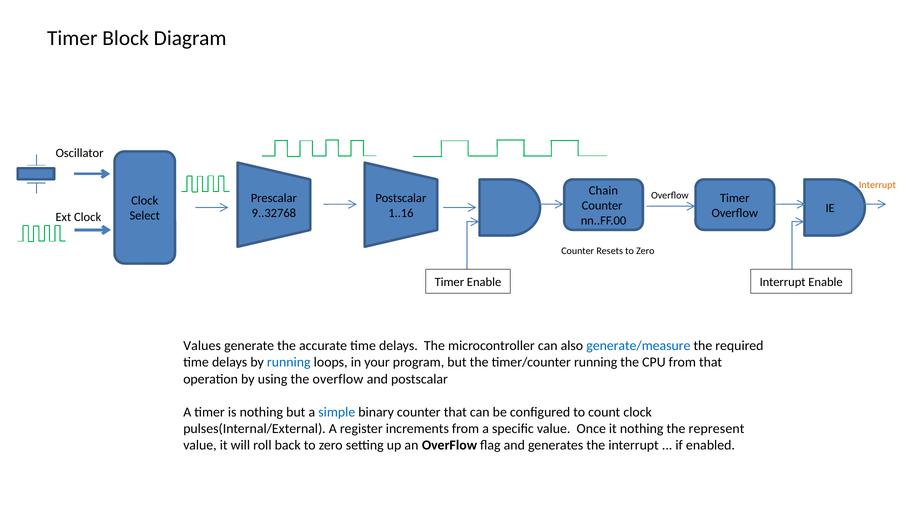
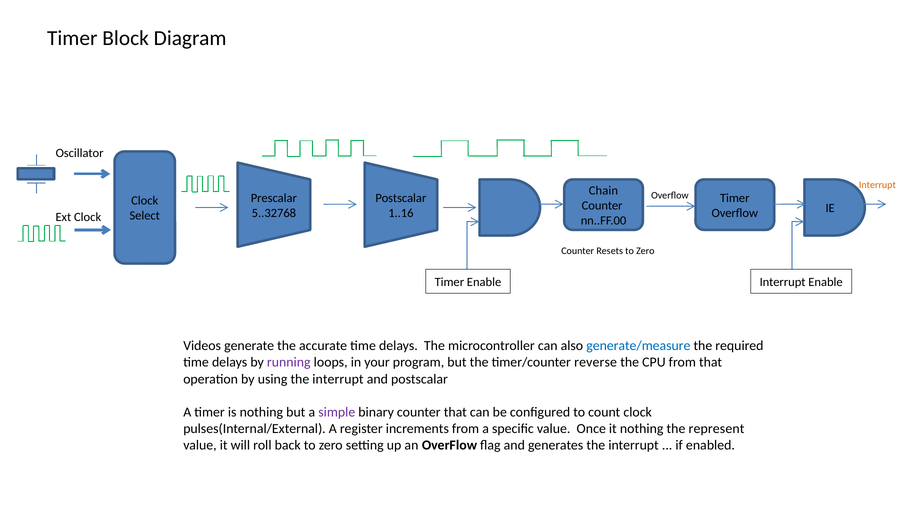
9..32768: 9..32768 -> 5..32768
Values: Values -> Videos
running at (289, 363) colour: blue -> purple
timer/counter running: running -> reverse
using the overflow: overflow -> interrupt
simple colour: blue -> purple
